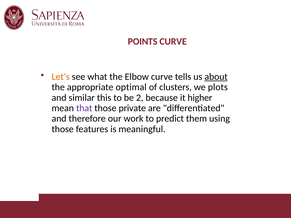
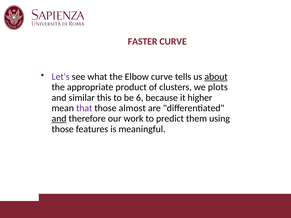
POINTS: POINTS -> FASTER
Let's colour: orange -> purple
optimal: optimal -> product
2: 2 -> 6
private: private -> almost
and at (59, 119) underline: none -> present
